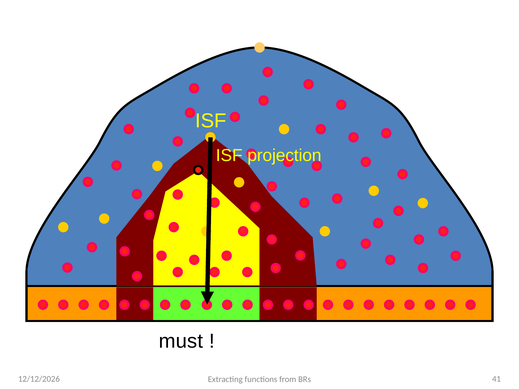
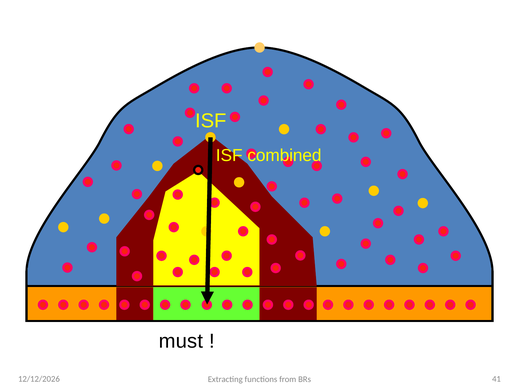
projection: projection -> combined
